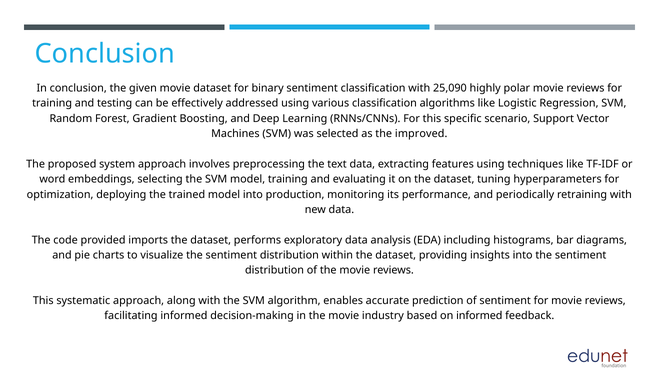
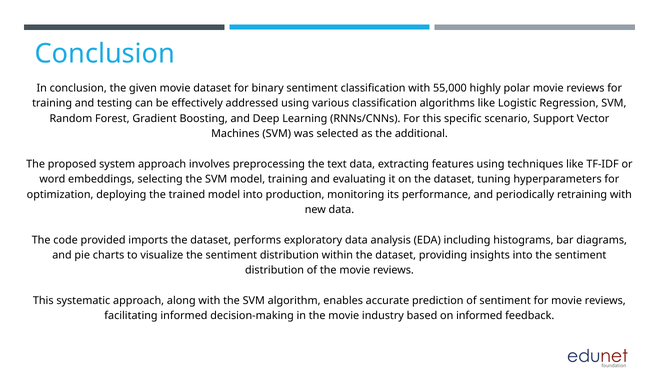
25,090: 25,090 -> 55,000
improved: improved -> additional
